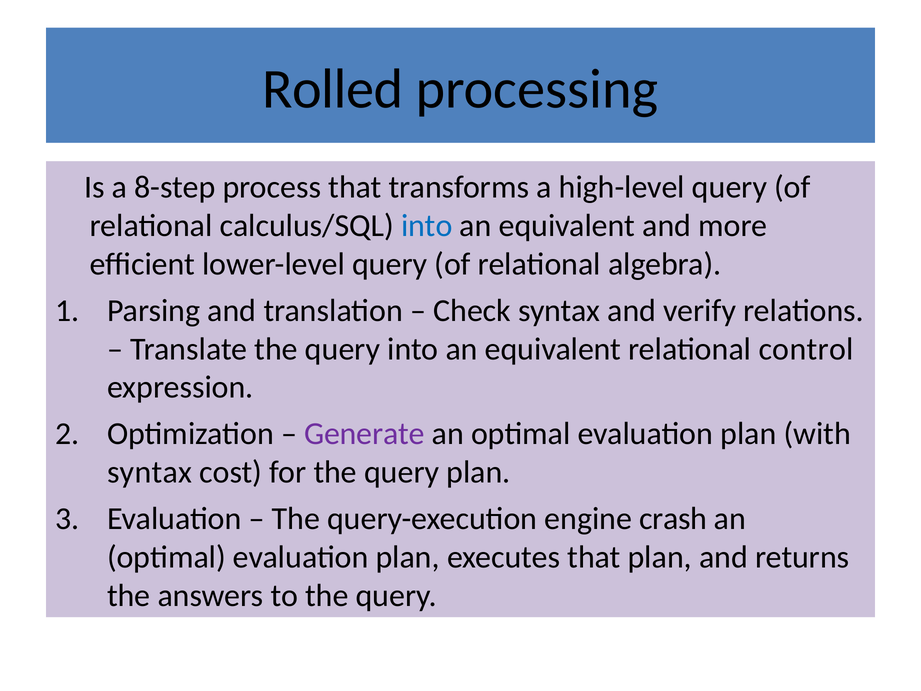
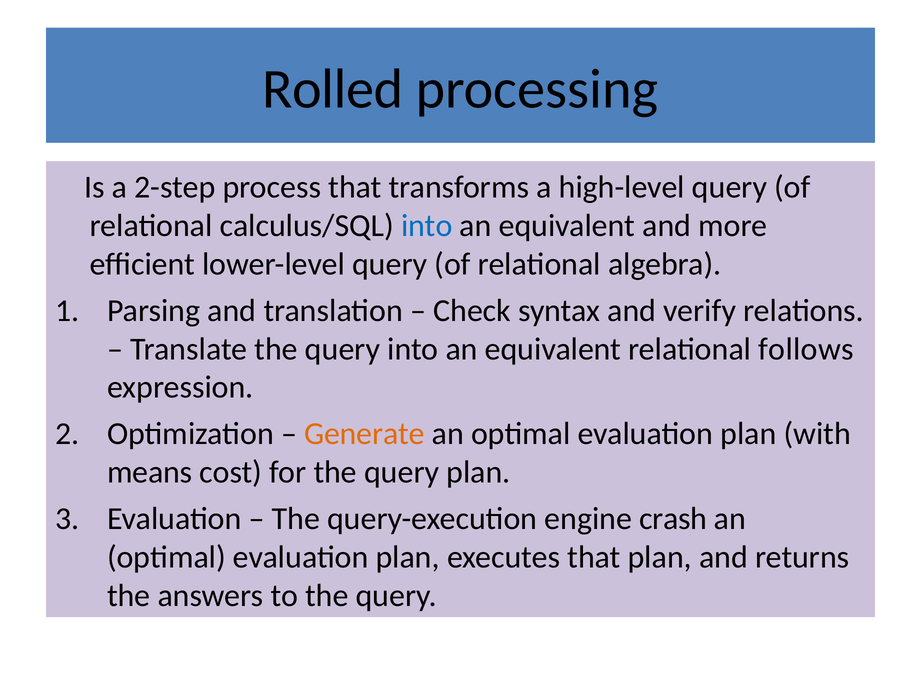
8-step: 8-step -> 2-step
control: control -> follows
Generate colour: purple -> orange
syntax at (150, 472): syntax -> means
